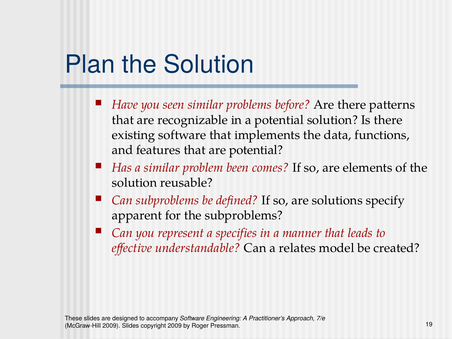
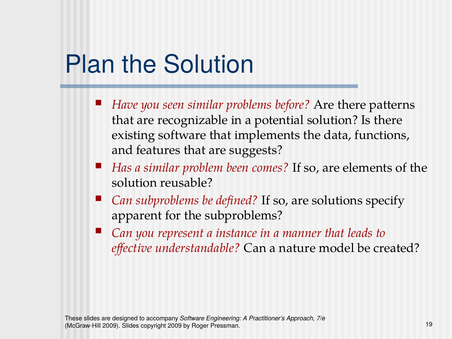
are potential: potential -> suggests
specifies: specifies -> instance
relates: relates -> nature
